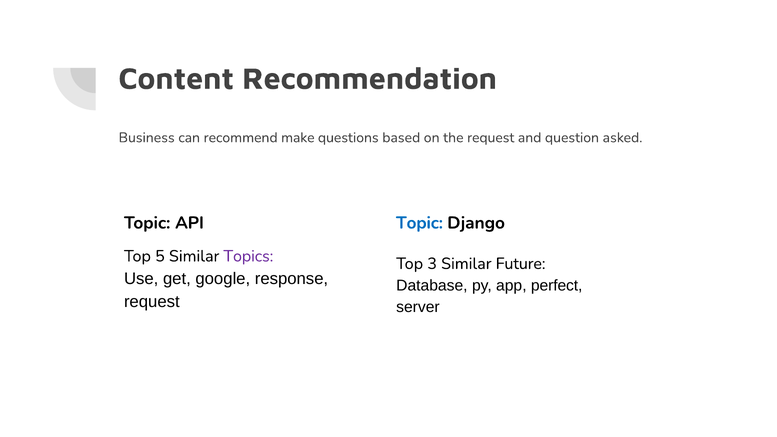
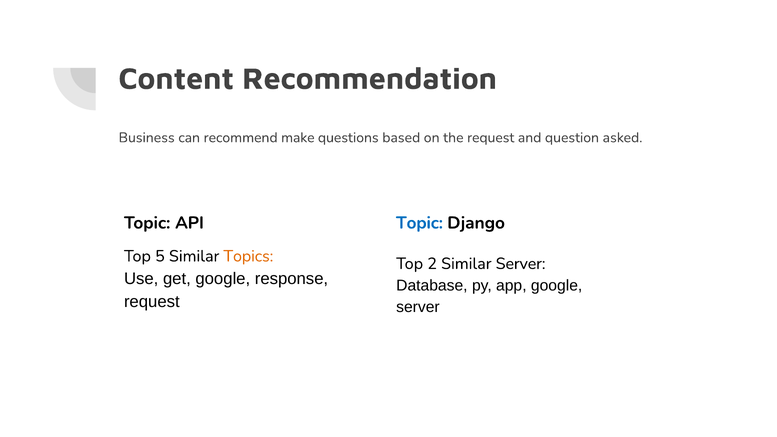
Topics colour: purple -> orange
3: 3 -> 2
Similar Future: Future -> Server
app perfect: perfect -> google
